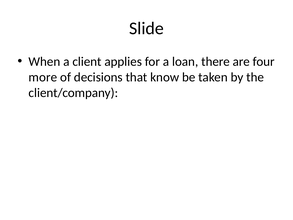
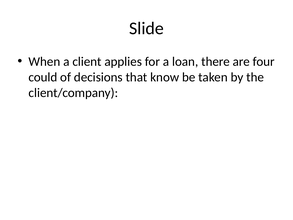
more: more -> could
